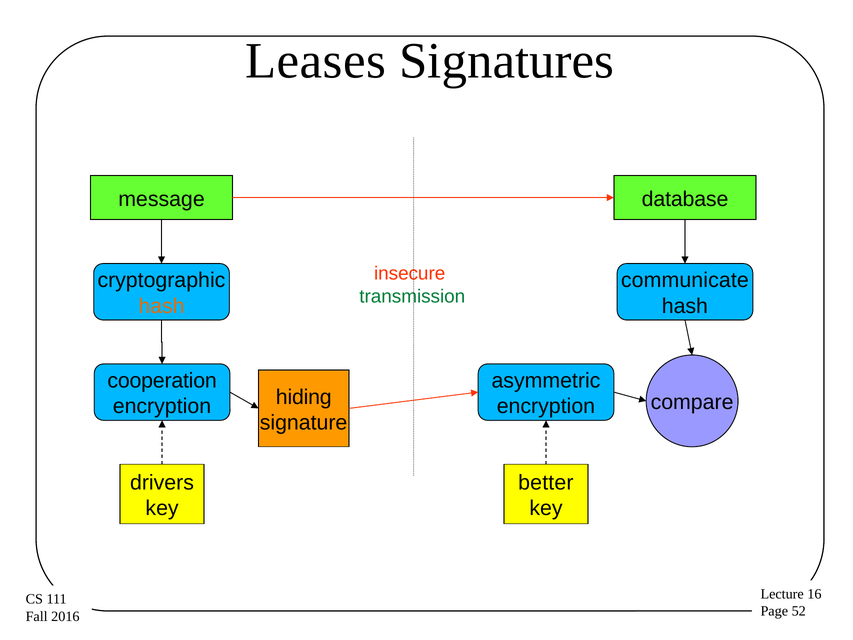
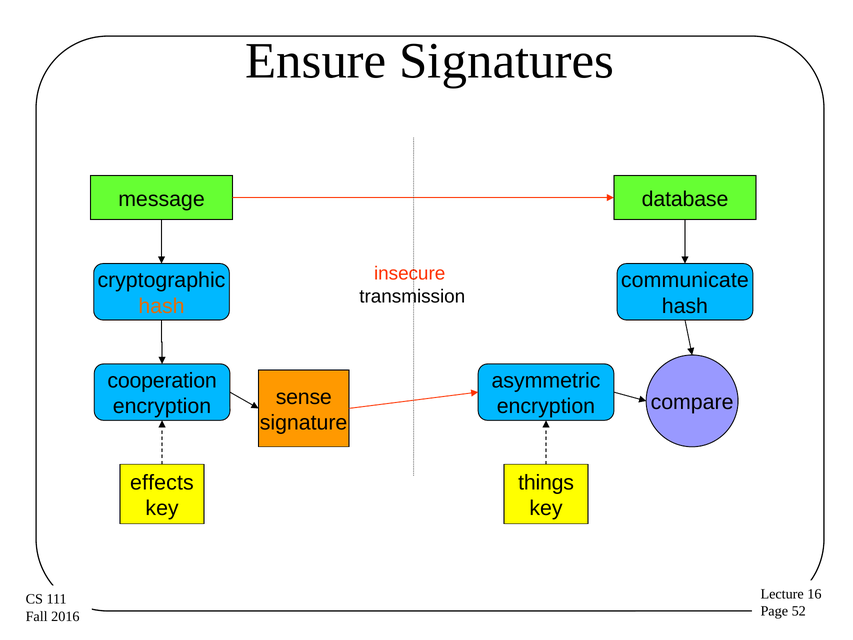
Leases: Leases -> Ensure
transmission colour: green -> black
hiding: hiding -> sense
drivers: drivers -> effects
better: better -> things
